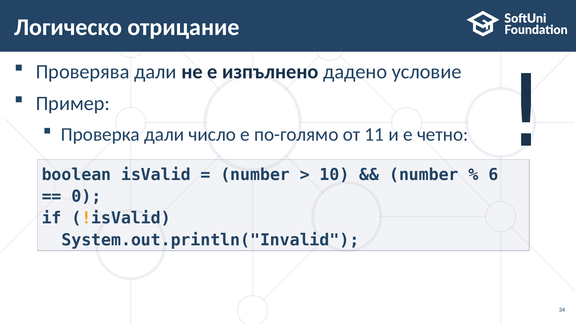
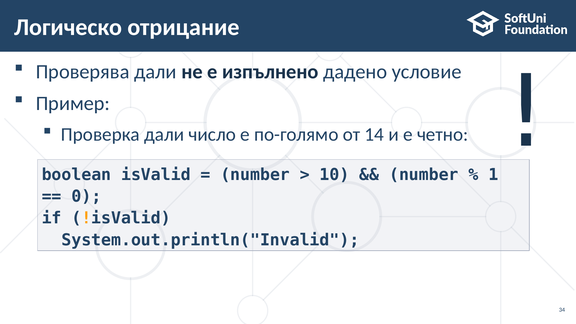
11: 11 -> 14
6: 6 -> 1
